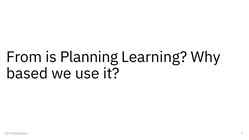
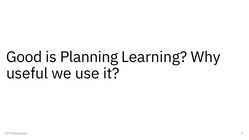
From: From -> Good
based: based -> useful
